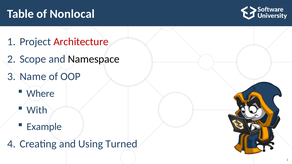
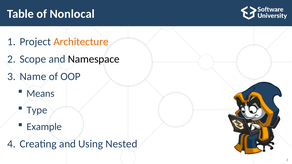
Architecture colour: red -> orange
Where: Where -> Means
With: With -> Type
Turned: Turned -> Nested
